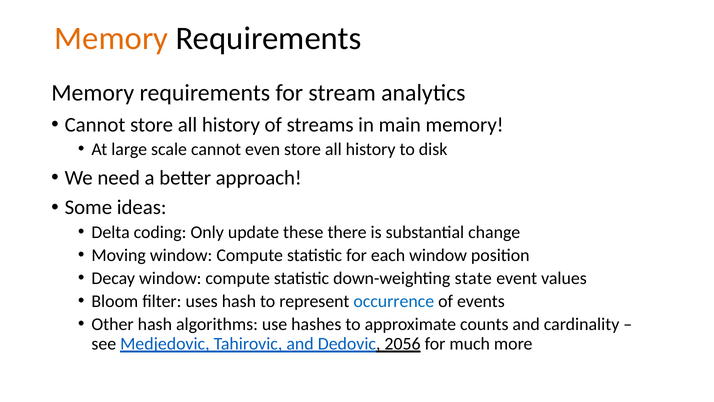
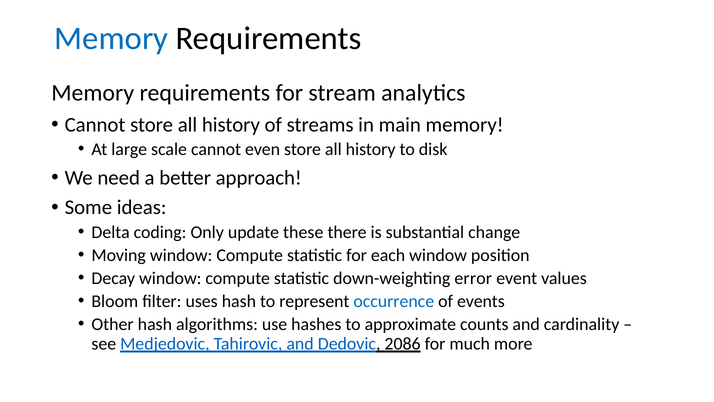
Memory at (111, 39) colour: orange -> blue
state: state -> error
2056: 2056 -> 2086
